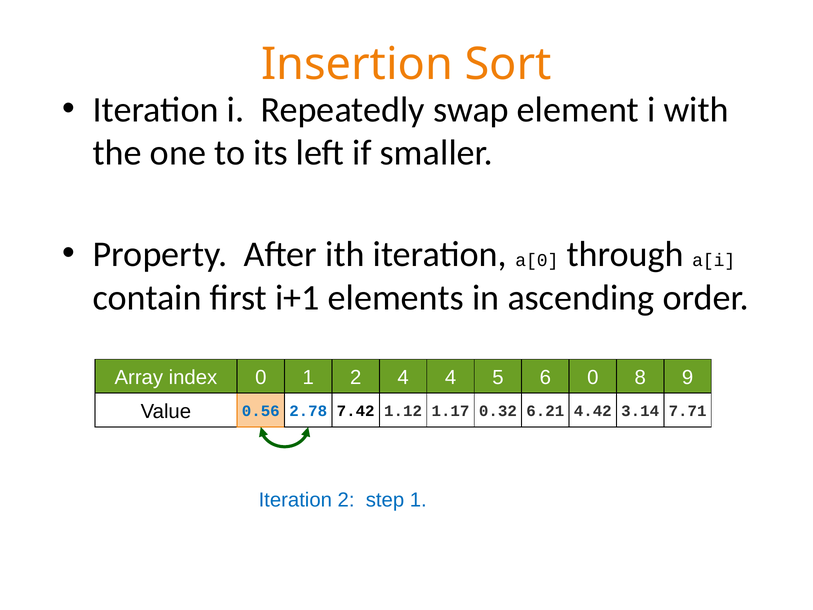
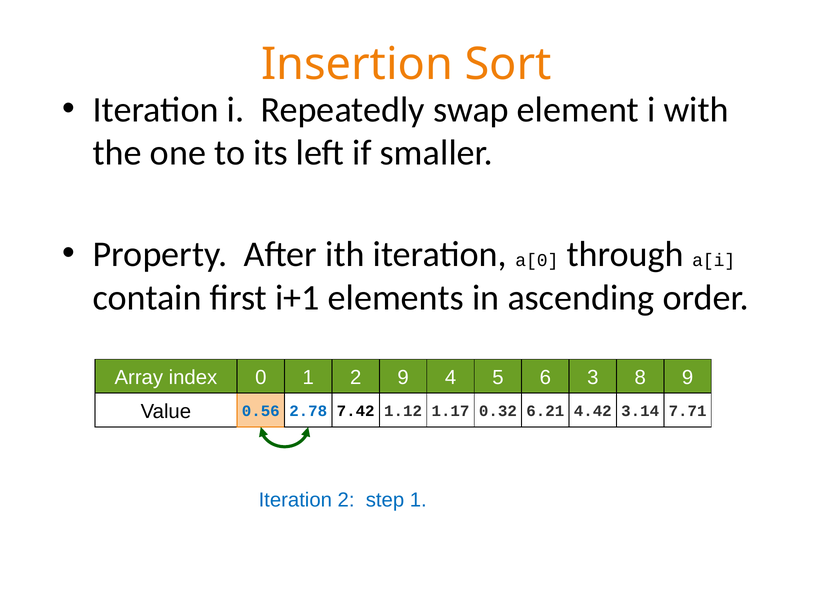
2 4: 4 -> 9
6 0: 0 -> 3
